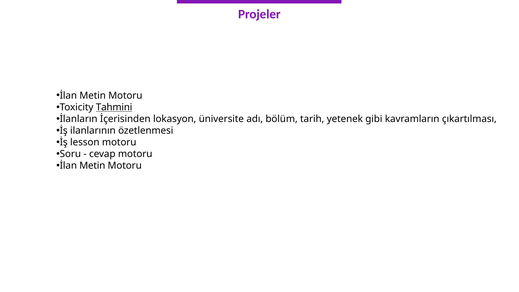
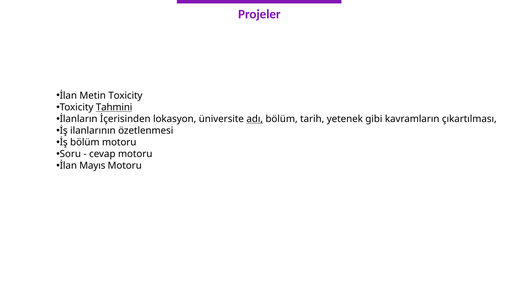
Motoru at (125, 96): Motoru -> Toxicity
adı underline: none -> present
İş lesson: lesson -> bölüm
Metin at (92, 166): Metin -> Mayıs
